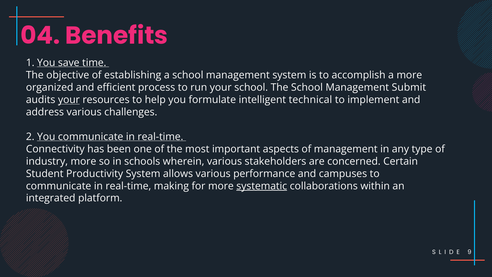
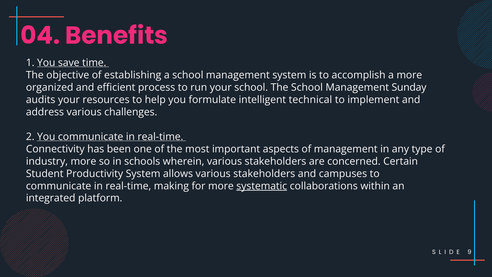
Submit: Submit -> Sunday
your at (69, 100) underline: present -> none
allows various performance: performance -> stakeholders
